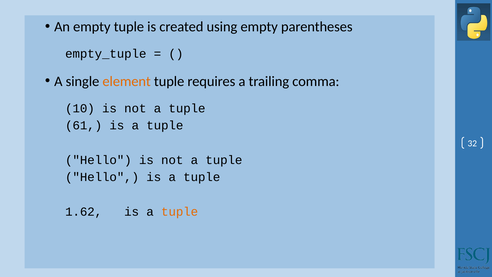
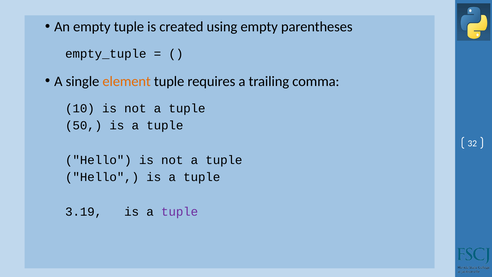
61: 61 -> 50
1.62: 1.62 -> 3.19
tuple at (180, 211) colour: orange -> purple
